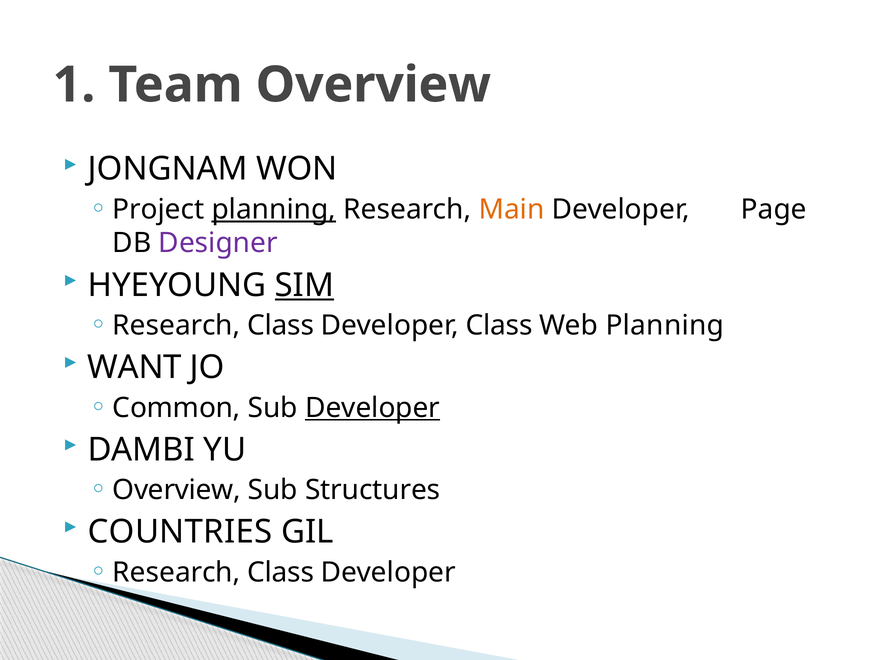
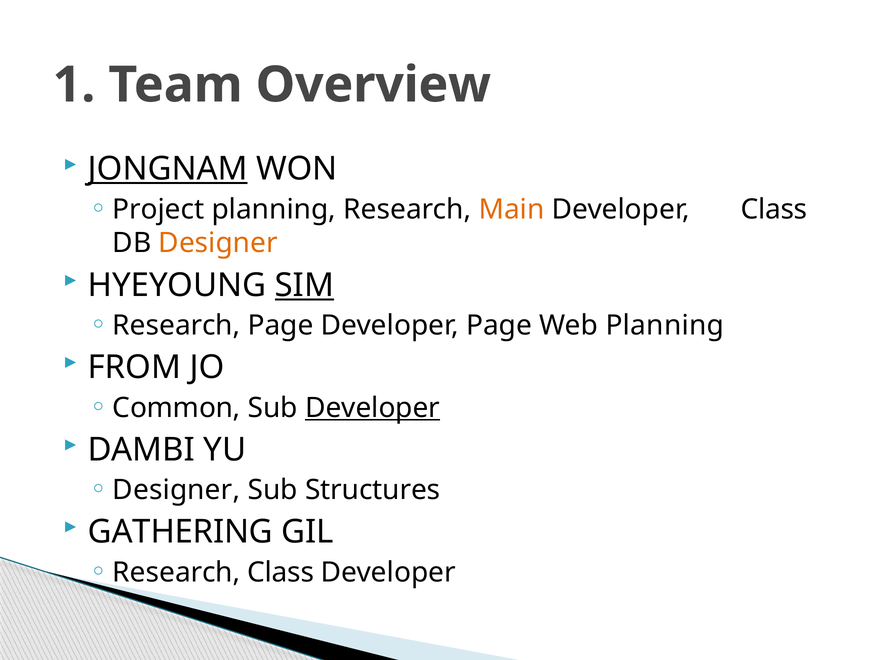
JONGNAM underline: none -> present
planning at (274, 209) underline: present -> none
Developer Page: Page -> Class
Designer at (218, 243) colour: purple -> orange
Class at (281, 325): Class -> Page
Developer Class: Class -> Page
WANT: WANT -> FROM
Overview at (177, 490): Overview -> Designer
COUNTRIES: COUNTRIES -> GATHERING
